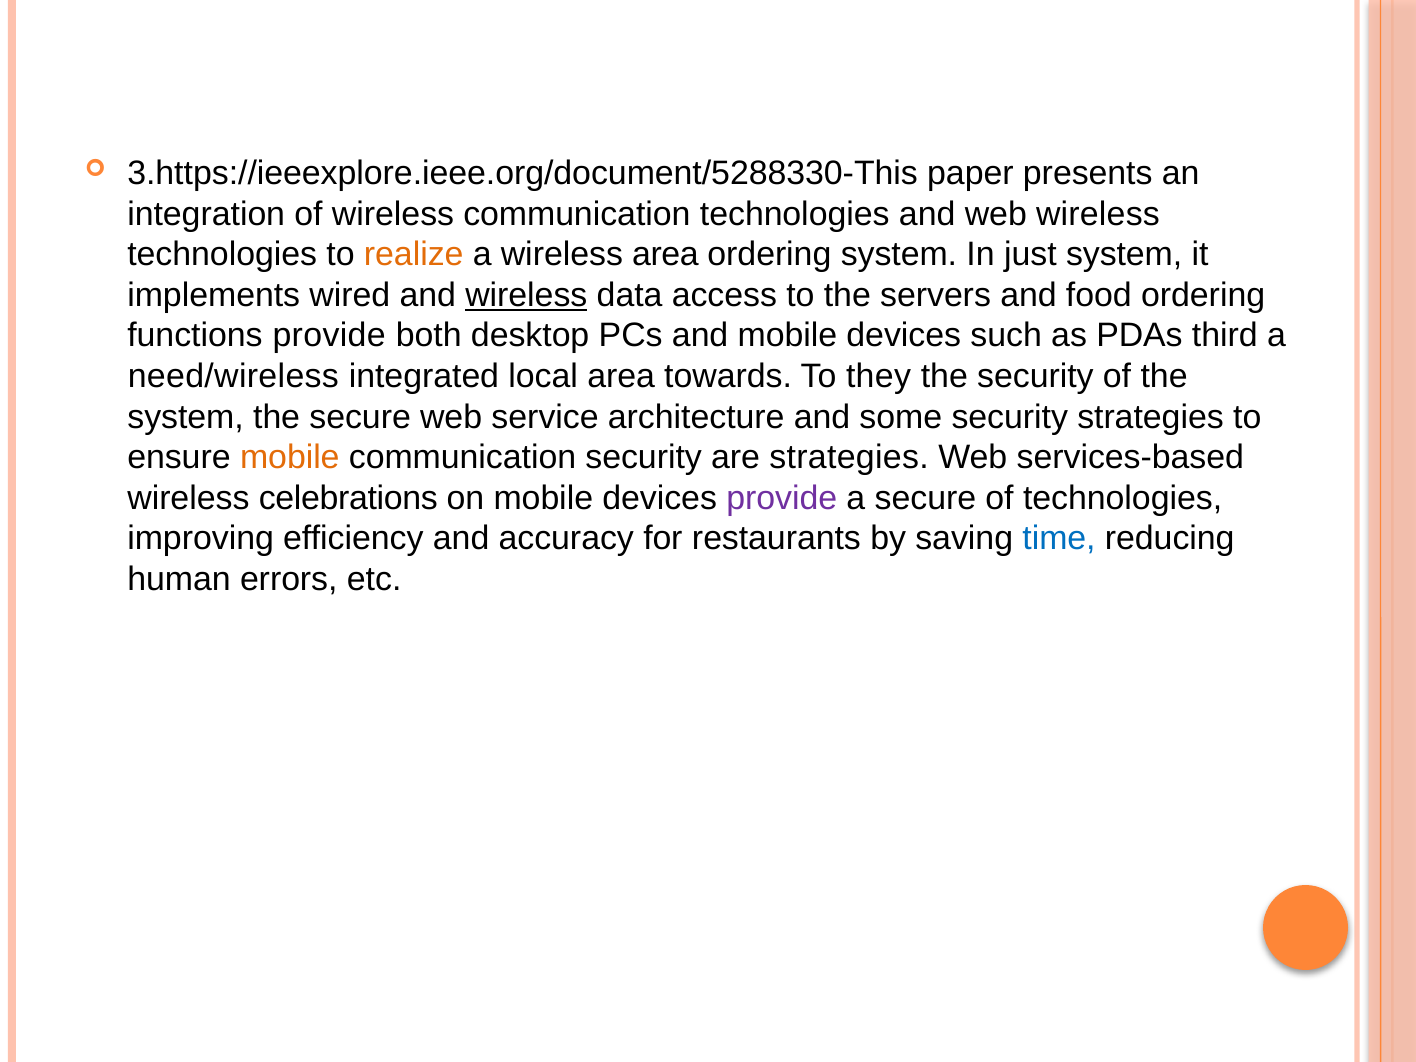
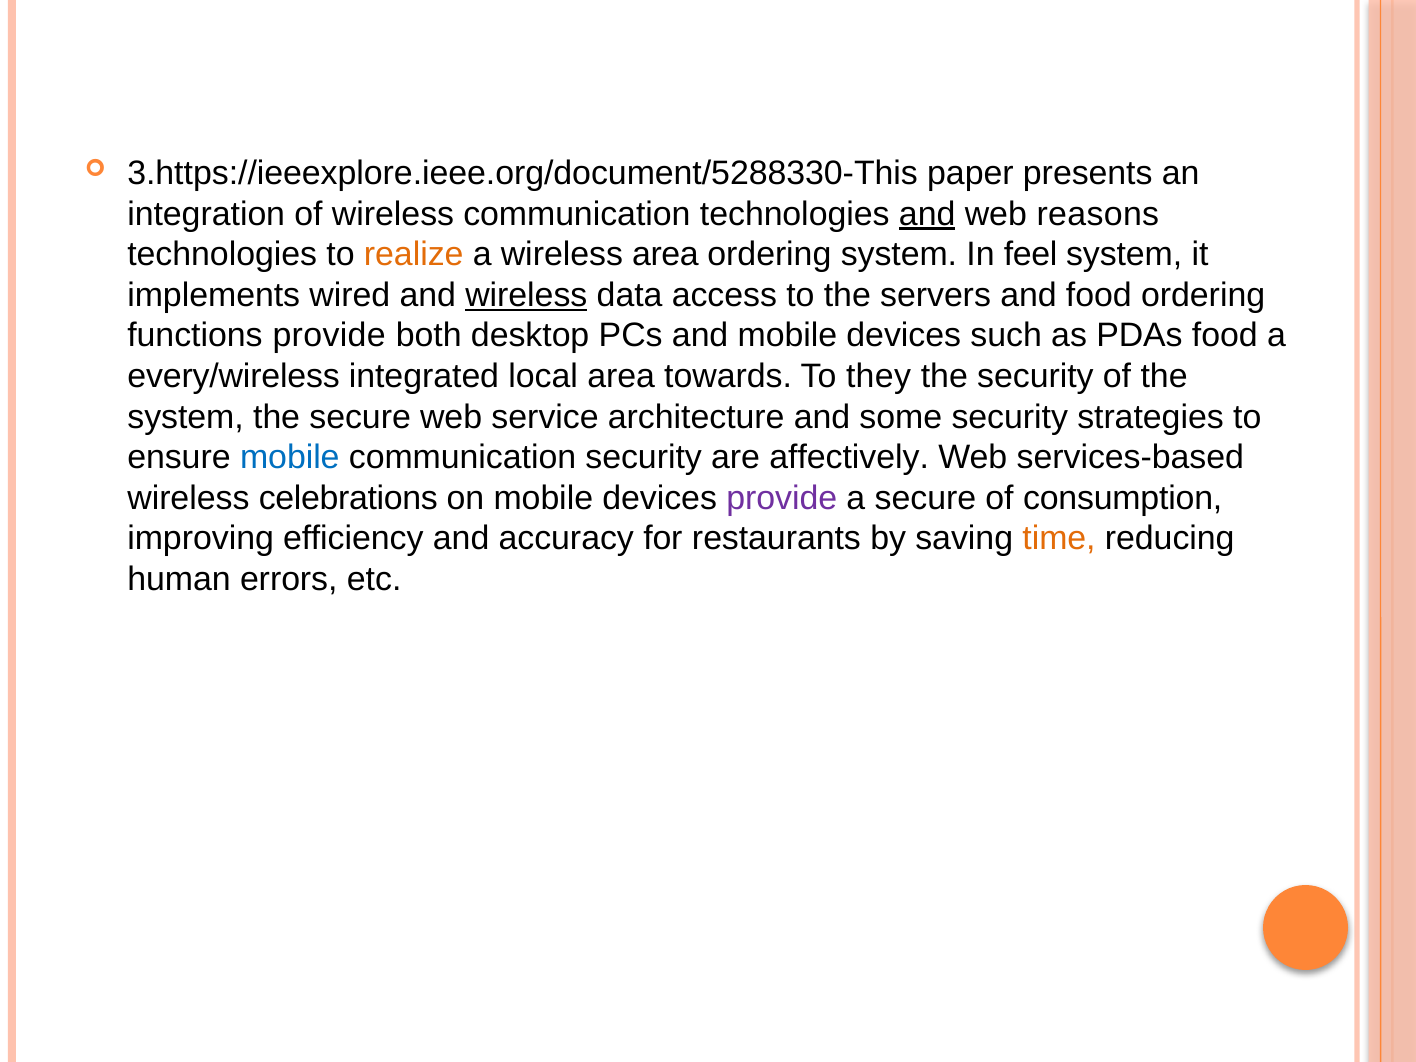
and at (927, 214) underline: none -> present
web wireless: wireless -> reasons
just: just -> feel
PDAs third: third -> food
need/wireless: need/wireless -> every/wireless
mobile at (290, 457) colour: orange -> blue
are strategies: strategies -> affectively
of technologies: technologies -> consumption
time colour: blue -> orange
